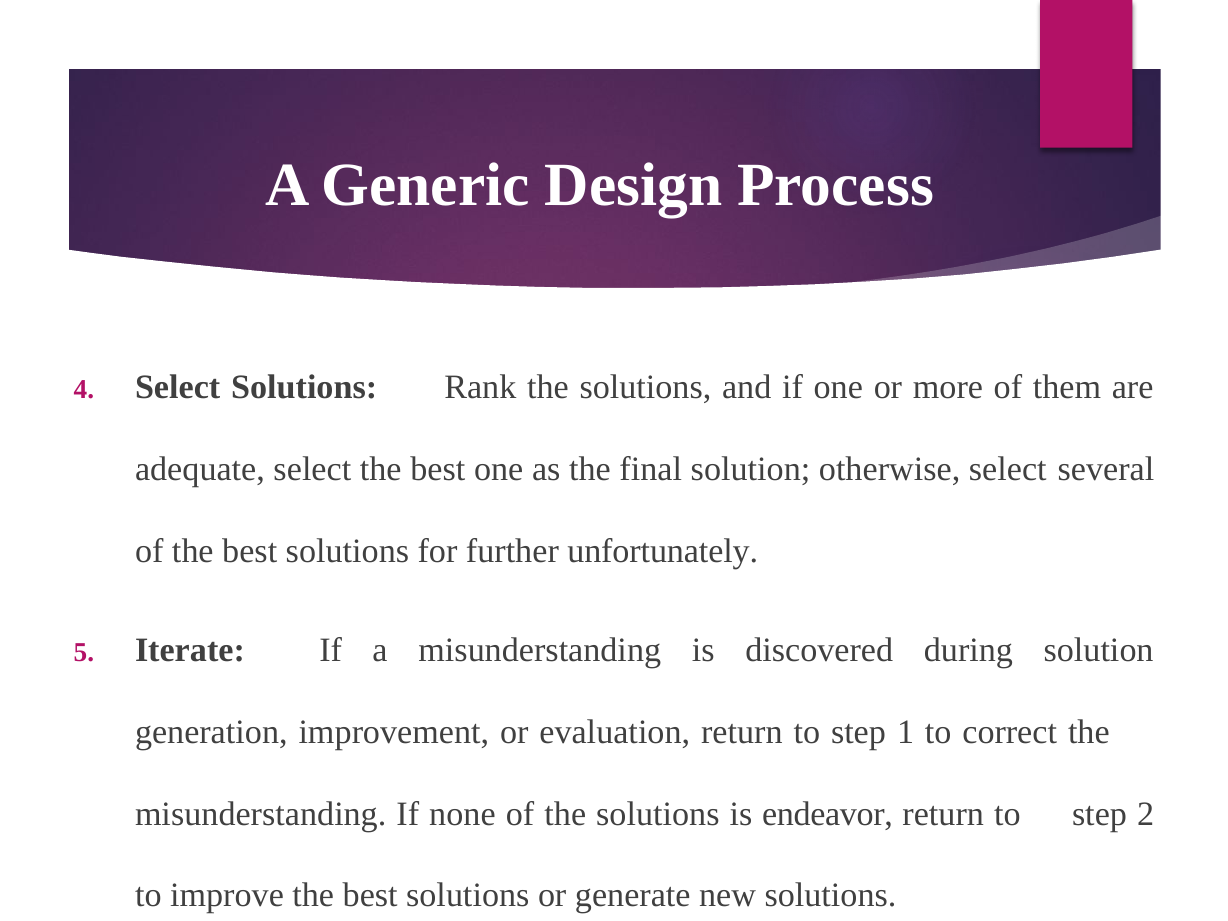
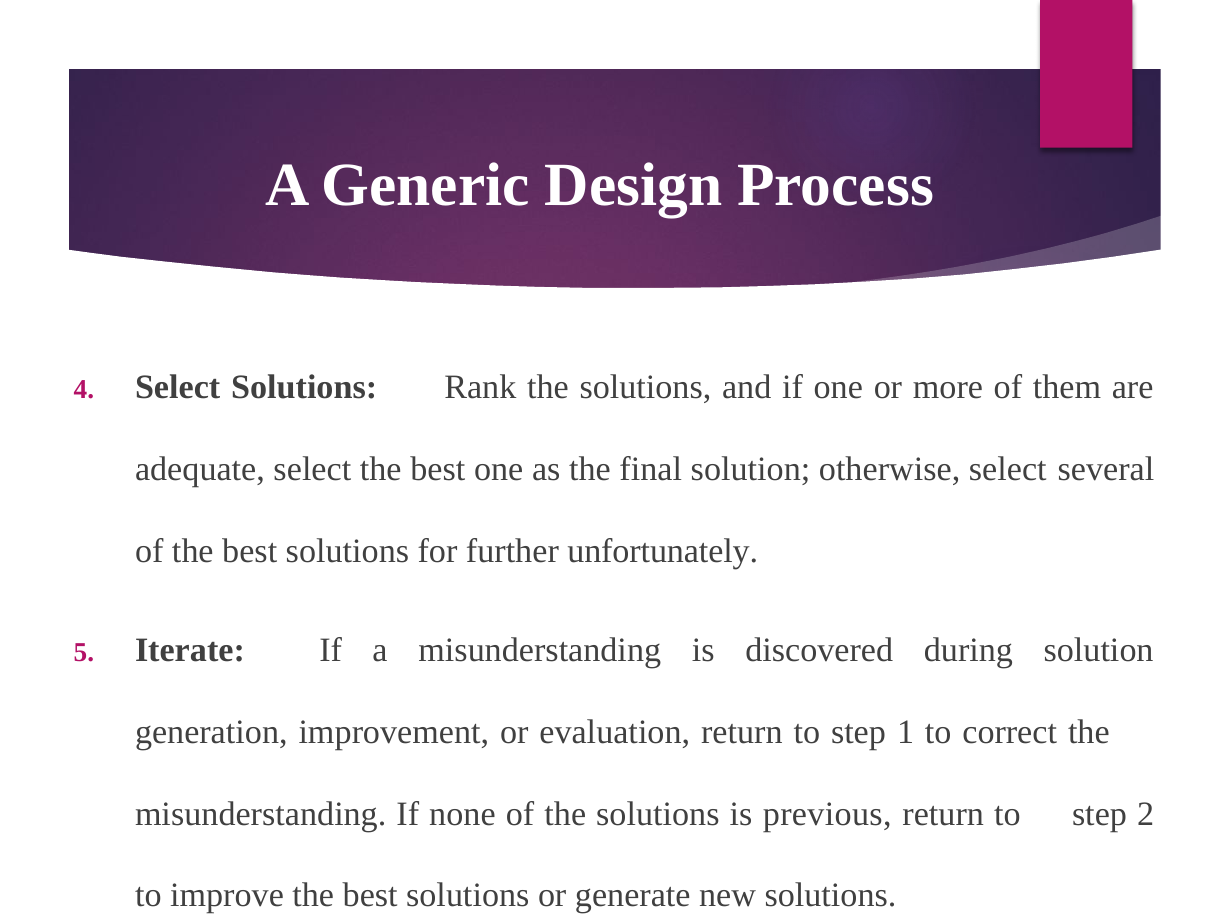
endeavor: endeavor -> previous
